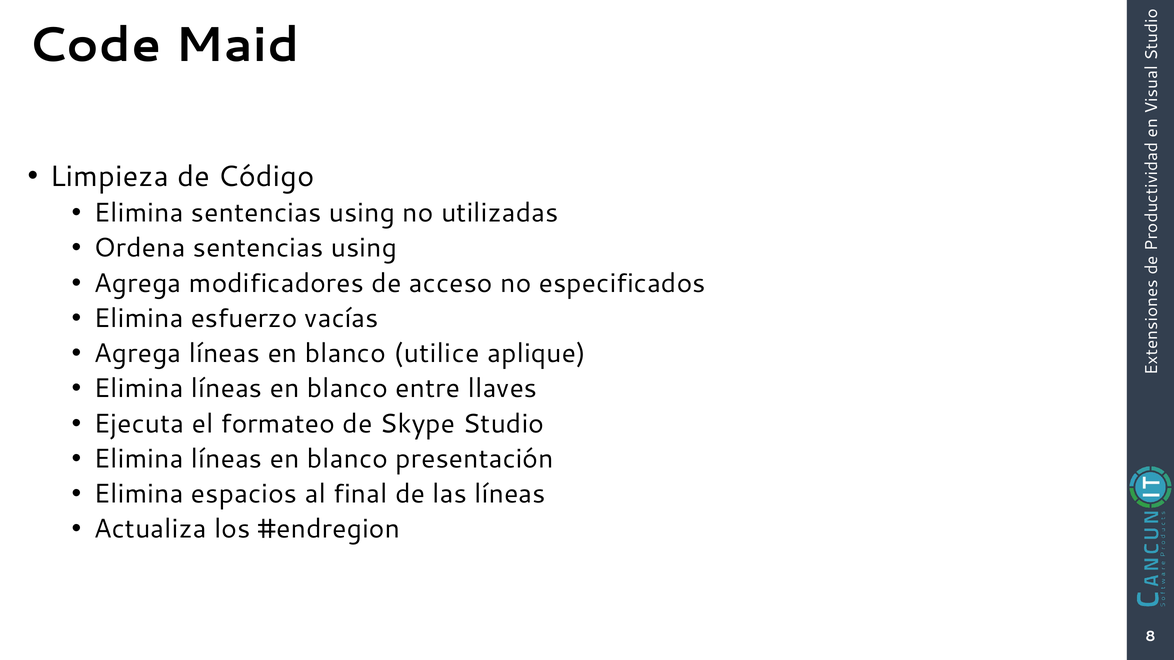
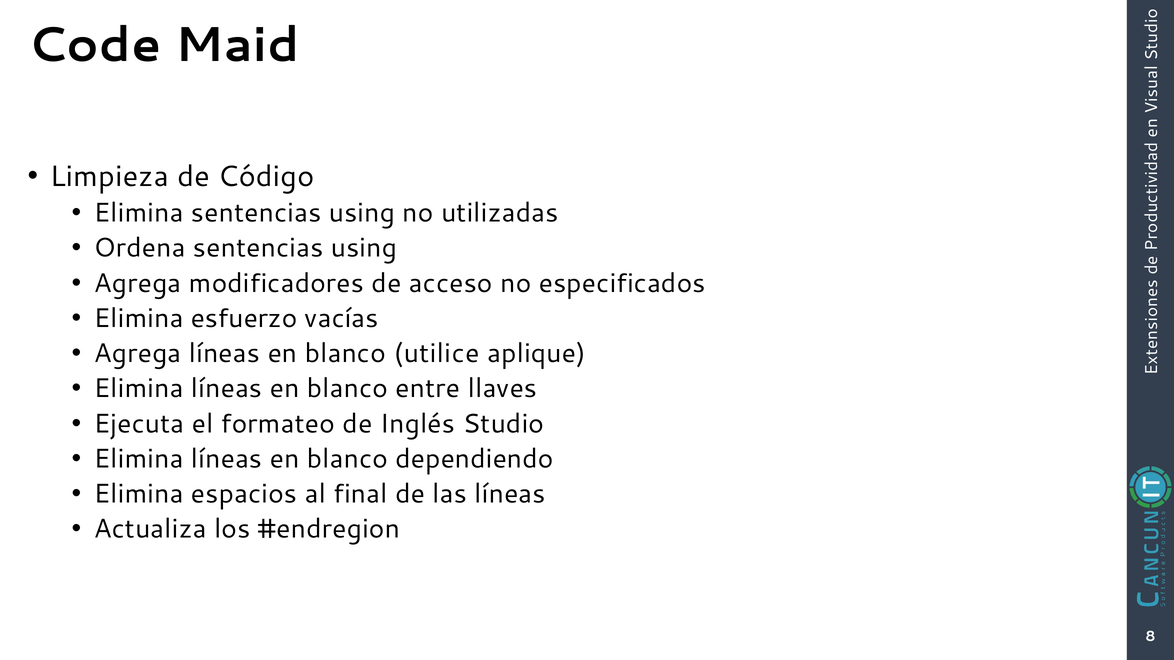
Skype: Skype -> Inglés
presentación: presentación -> dependiendo
